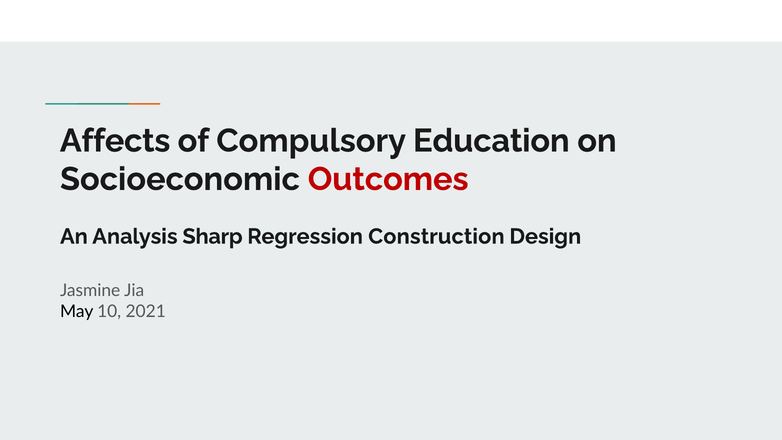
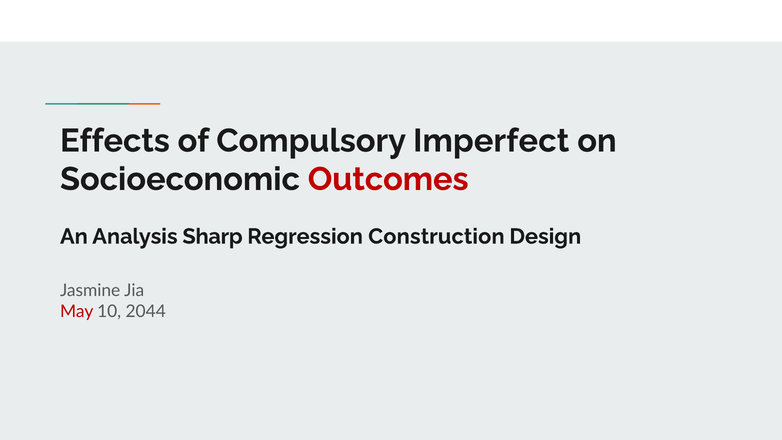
Affects: Affects -> Effects
Education: Education -> Imperfect
May colour: black -> red
2021: 2021 -> 2044
